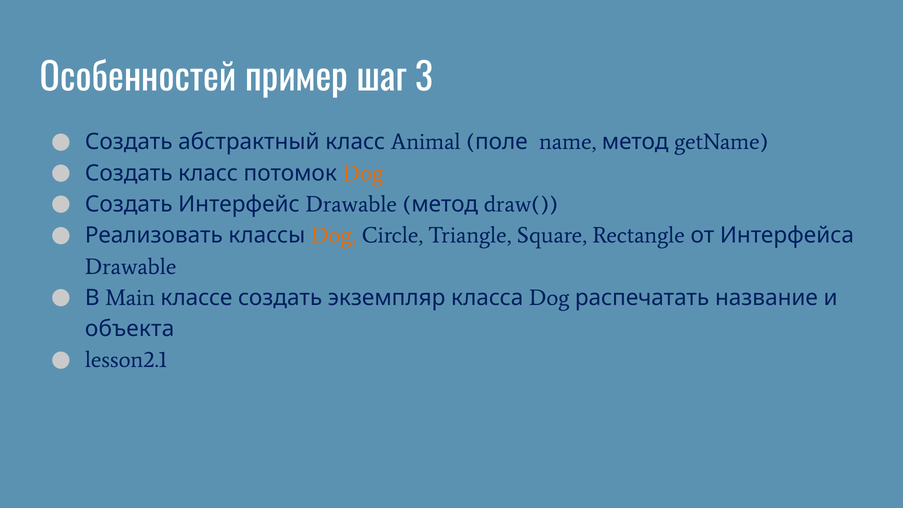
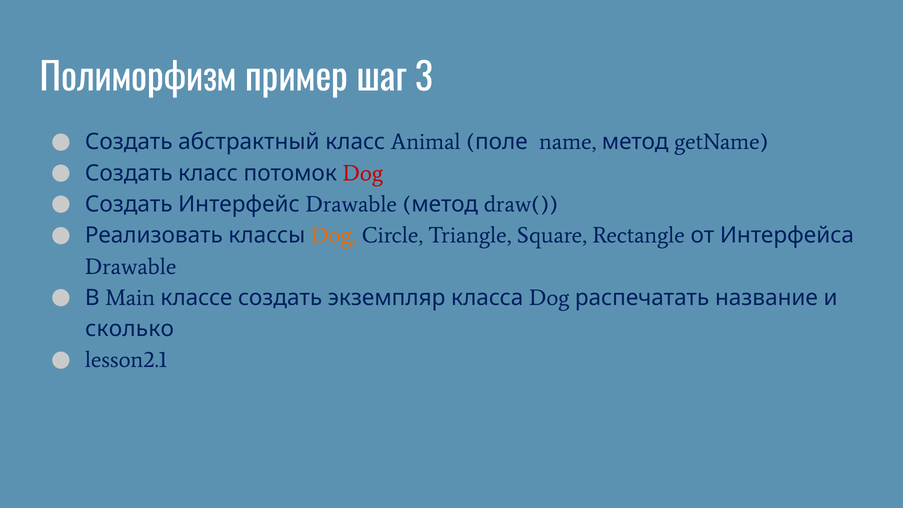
Особенностей: Особенностей -> Полиморфизм
Dog at (363, 173) colour: orange -> red
объекта: объекта -> сколько
